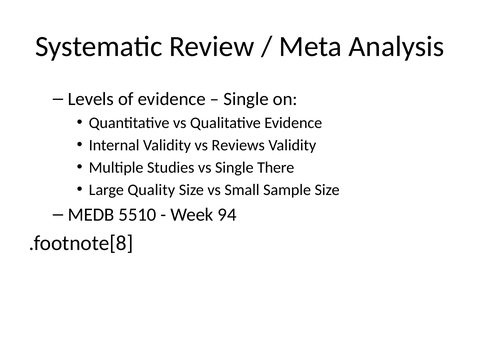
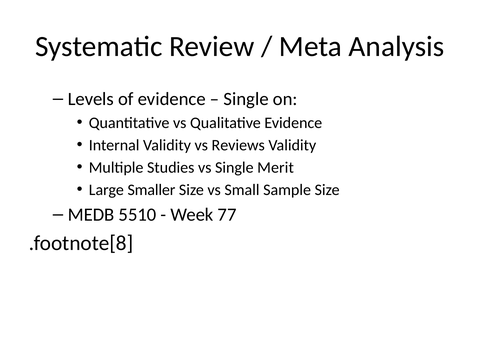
There: There -> Merit
Quality: Quality -> Smaller
94: 94 -> 77
